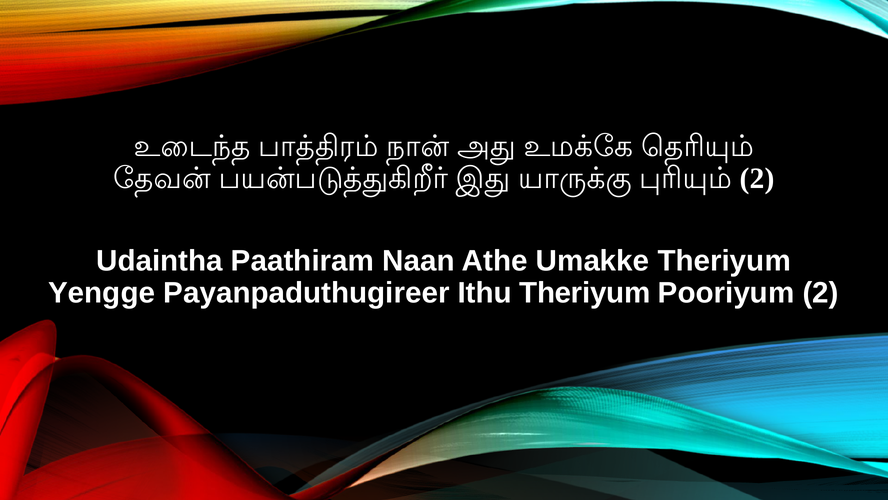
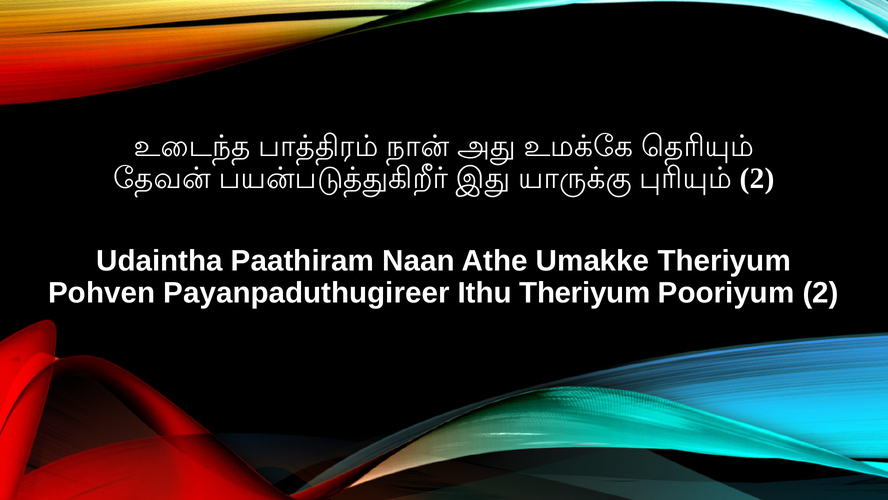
Yengge: Yengge -> Pohven
